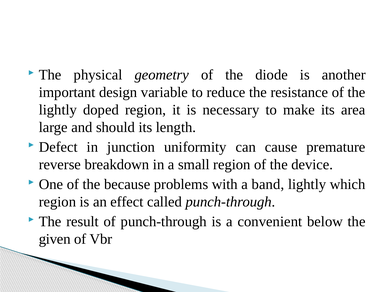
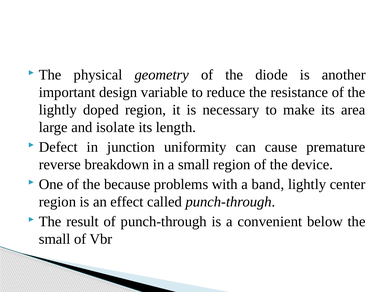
should: should -> isolate
which: which -> center
given at (55, 239): given -> small
